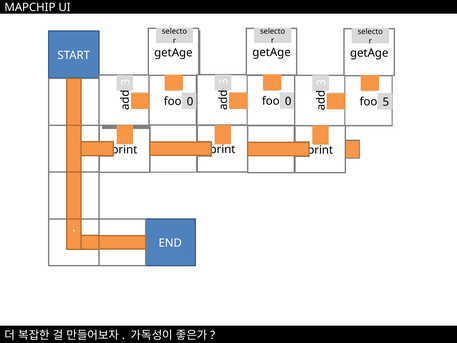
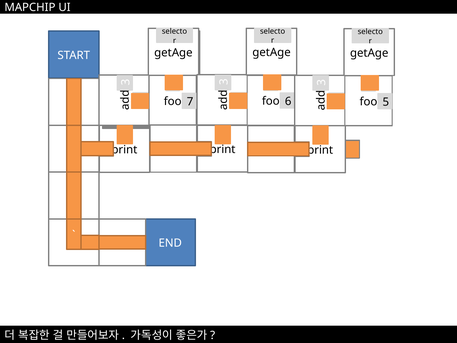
0 at (288, 101): 0 -> 6
0 at (190, 102): 0 -> 7
